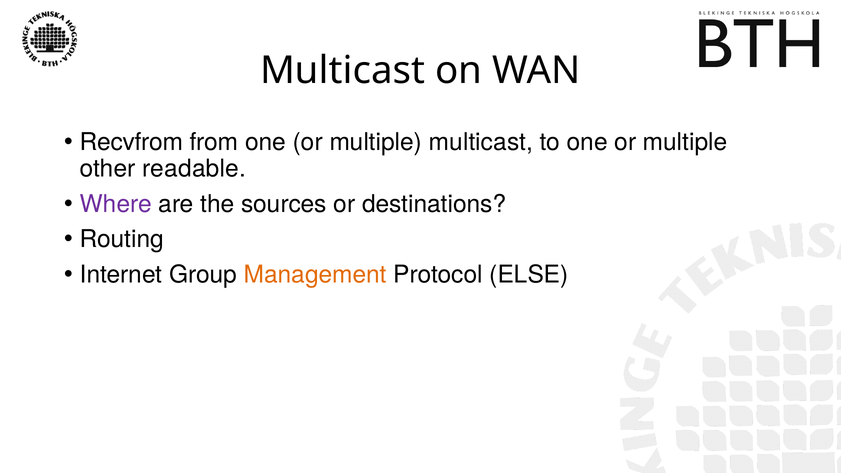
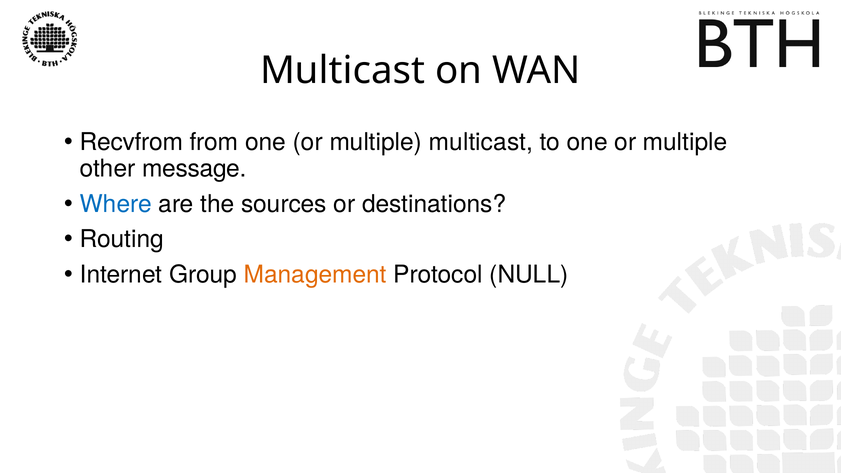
readable: readable -> message
Where colour: purple -> blue
ELSE: ELSE -> NULL
